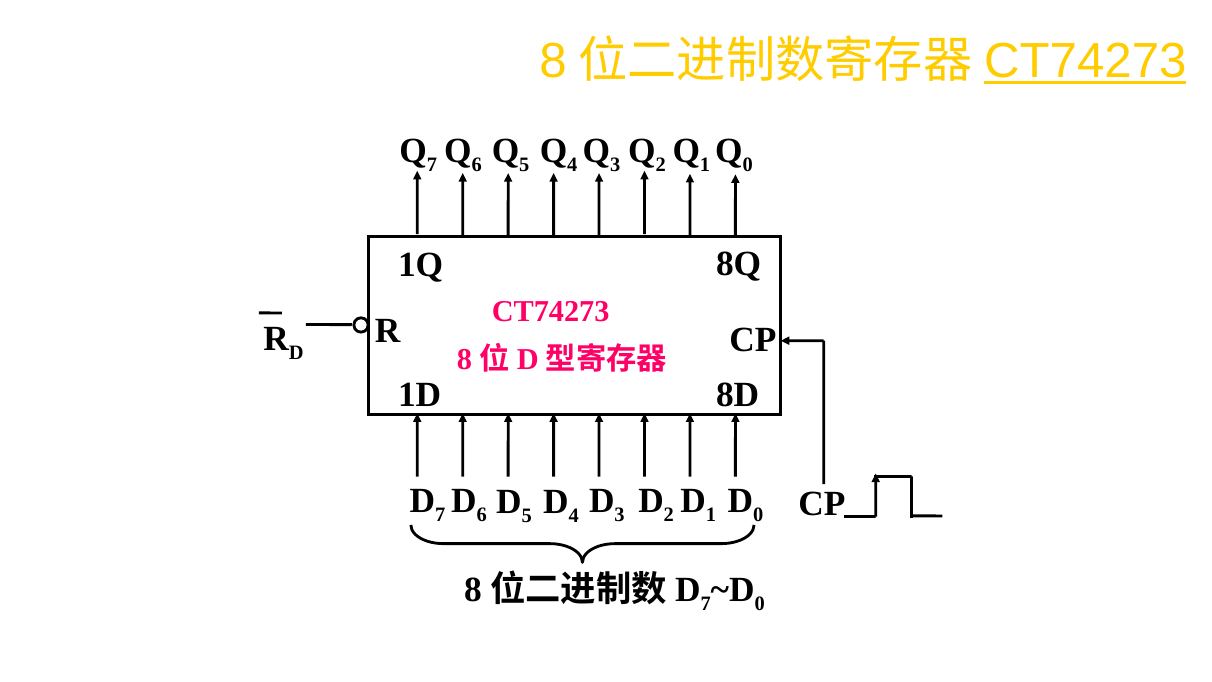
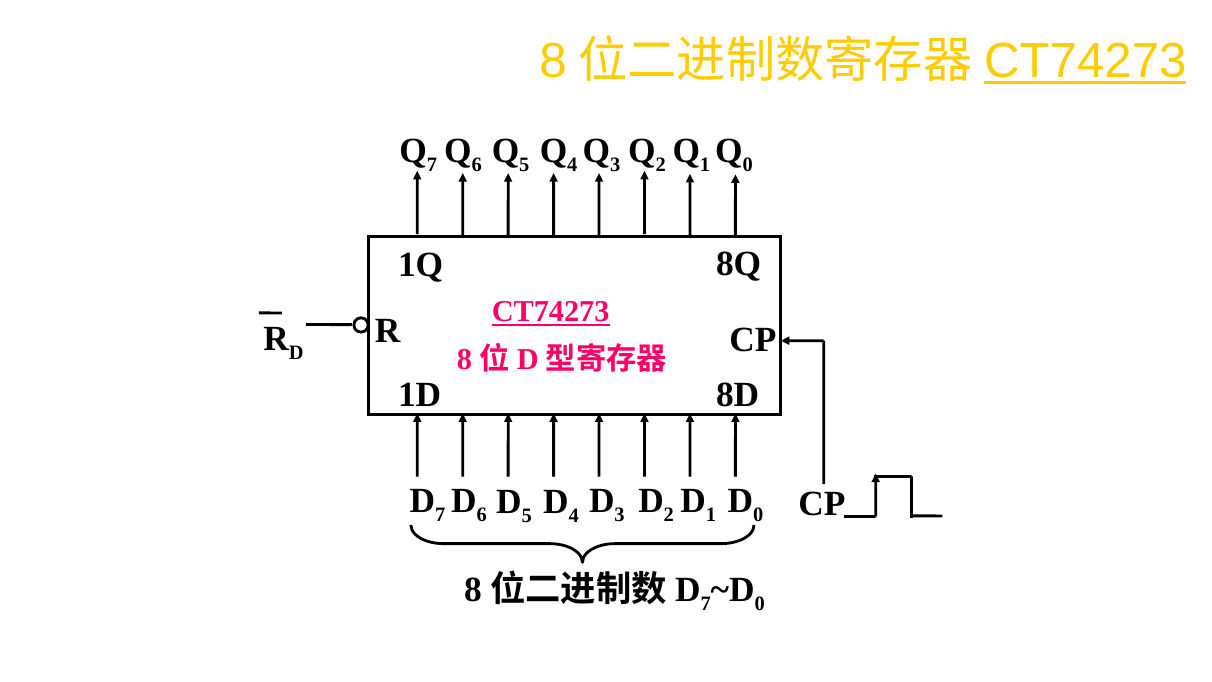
CT74273 at (551, 311) underline: none -> present
